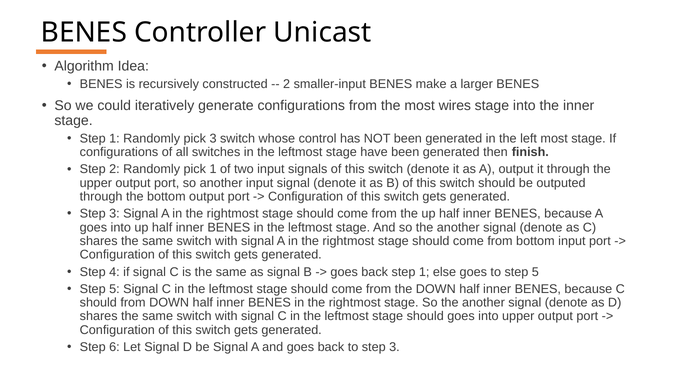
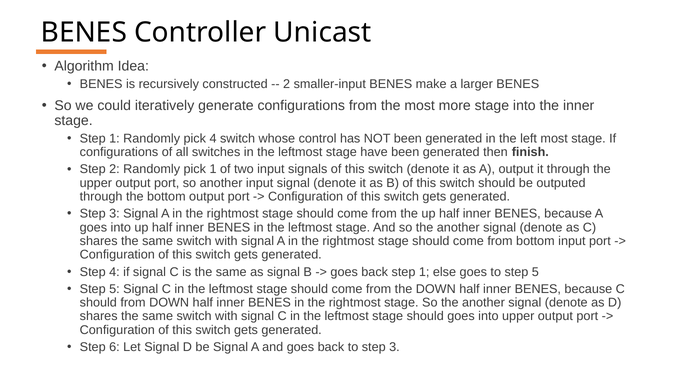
wires: wires -> more
pick 3: 3 -> 4
